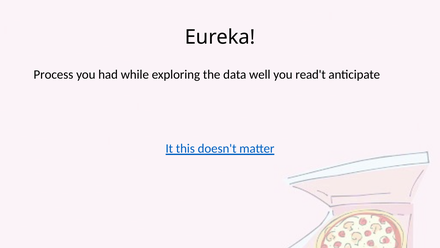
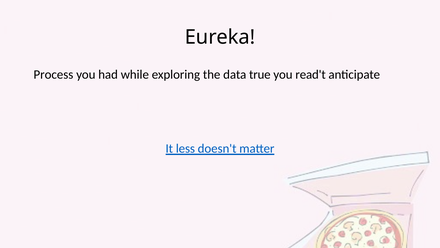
well: well -> true
this: this -> less
